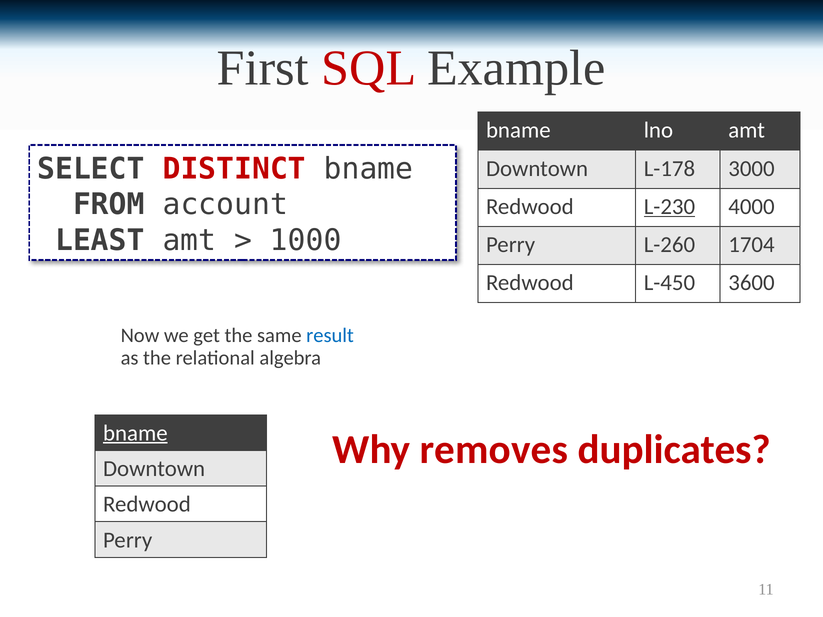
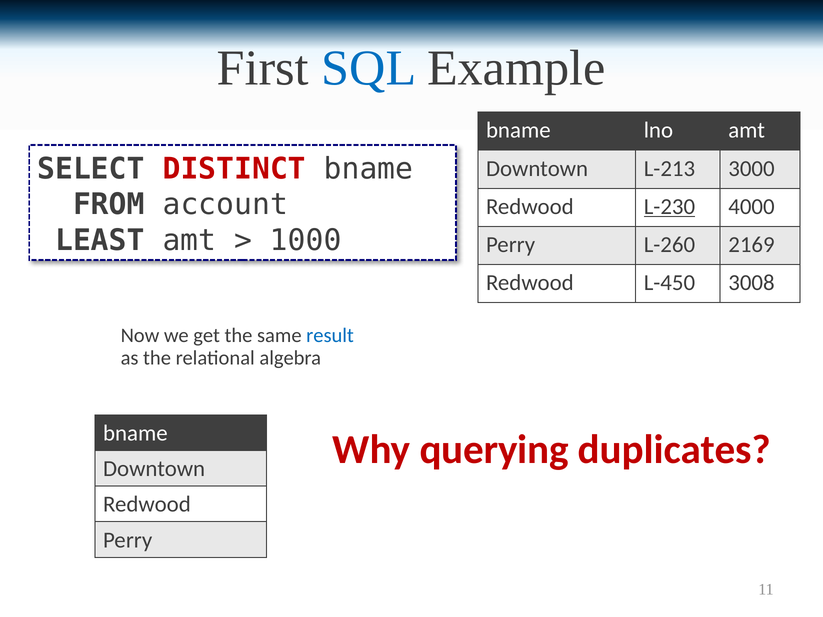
SQL colour: red -> blue
L-178: L-178 -> L-213
1704: 1704 -> 2169
3600: 3600 -> 3008
bname at (135, 433) underline: present -> none
removes: removes -> querying
